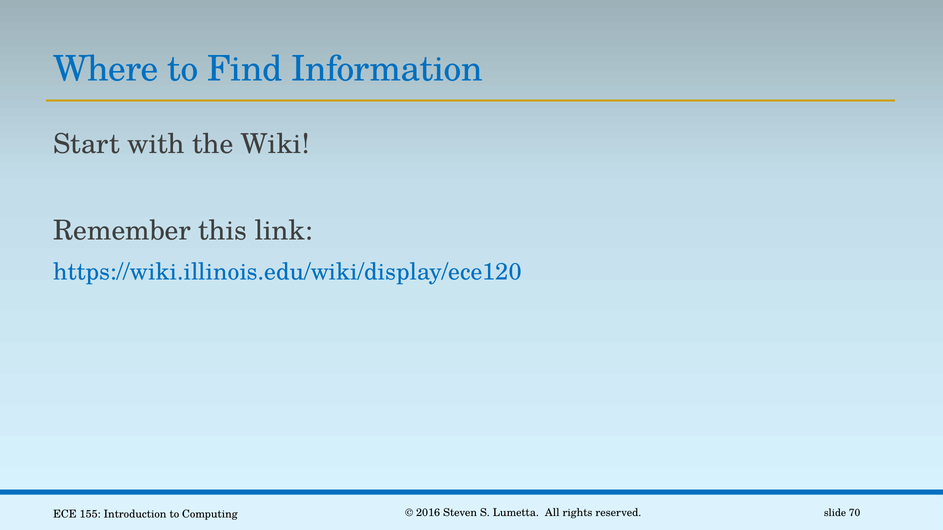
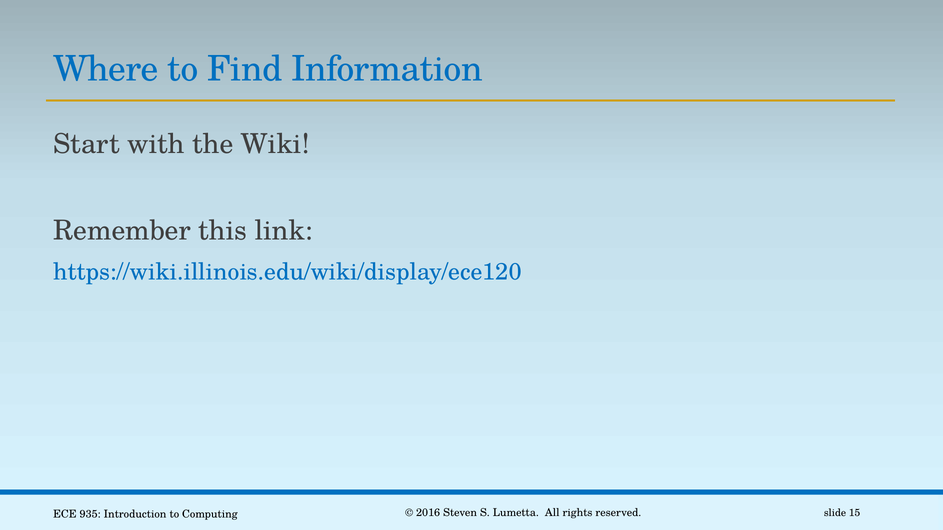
155: 155 -> 935
70: 70 -> 15
